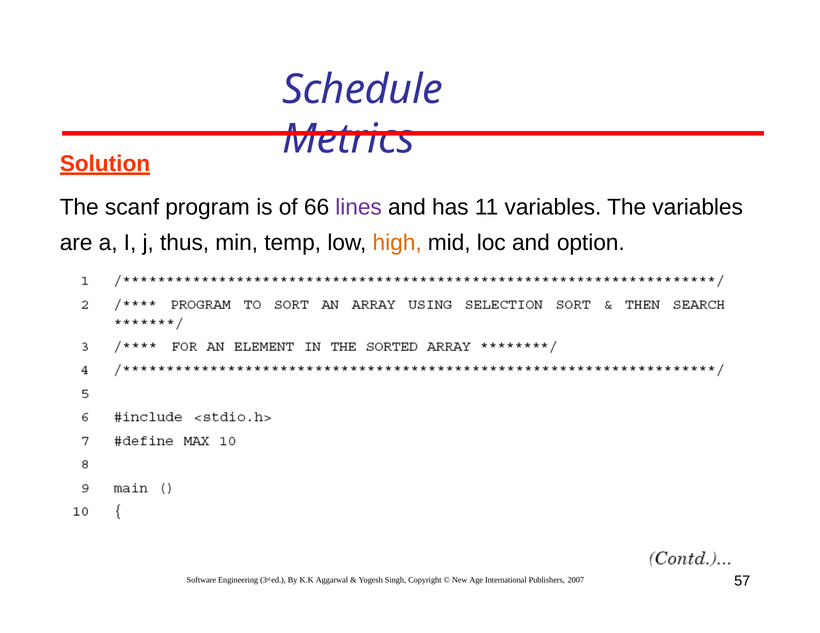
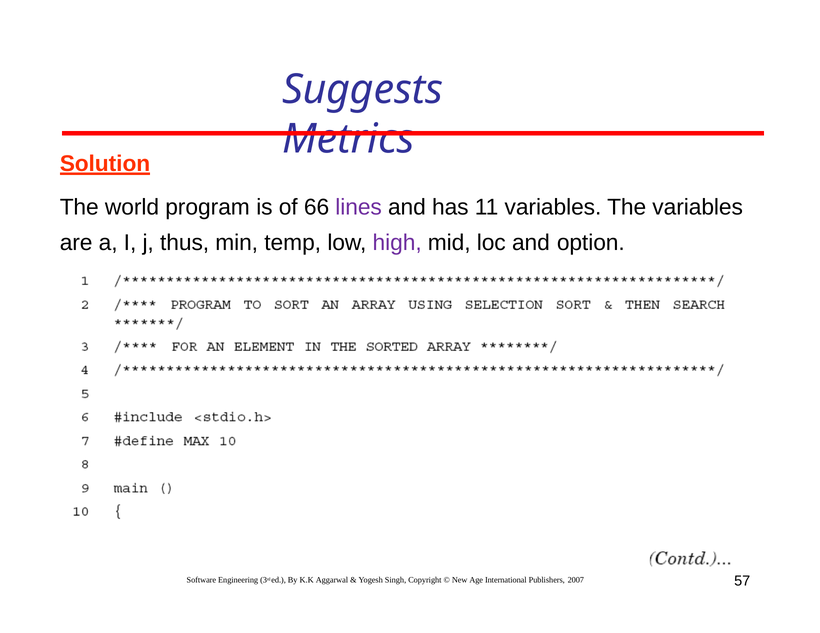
Schedule: Schedule -> Suggests
scanf: scanf -> world
high colour: orange -> purple
